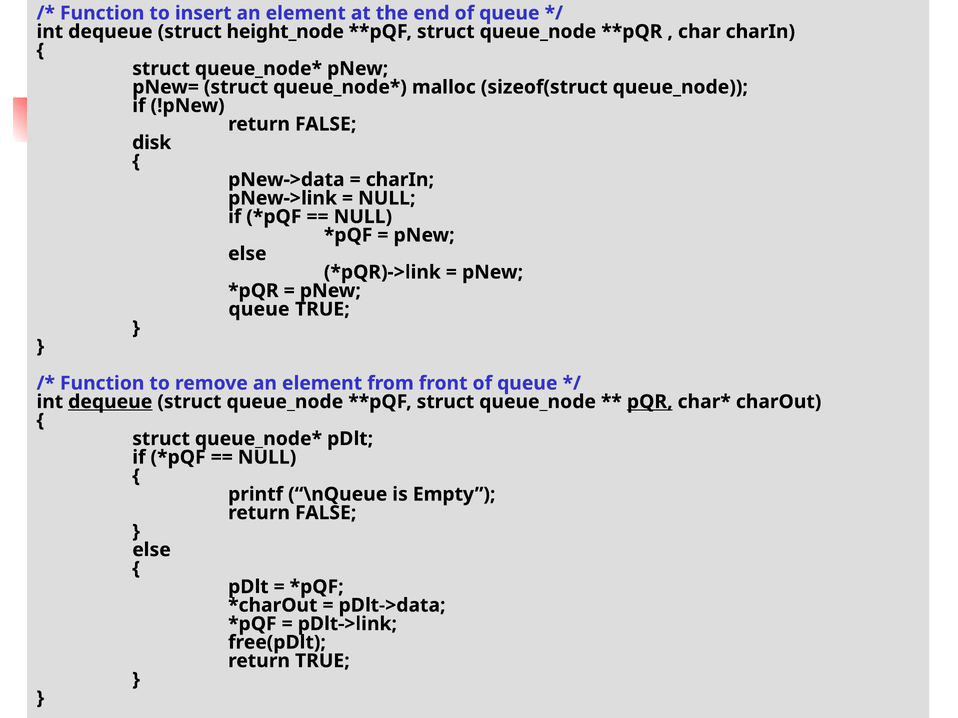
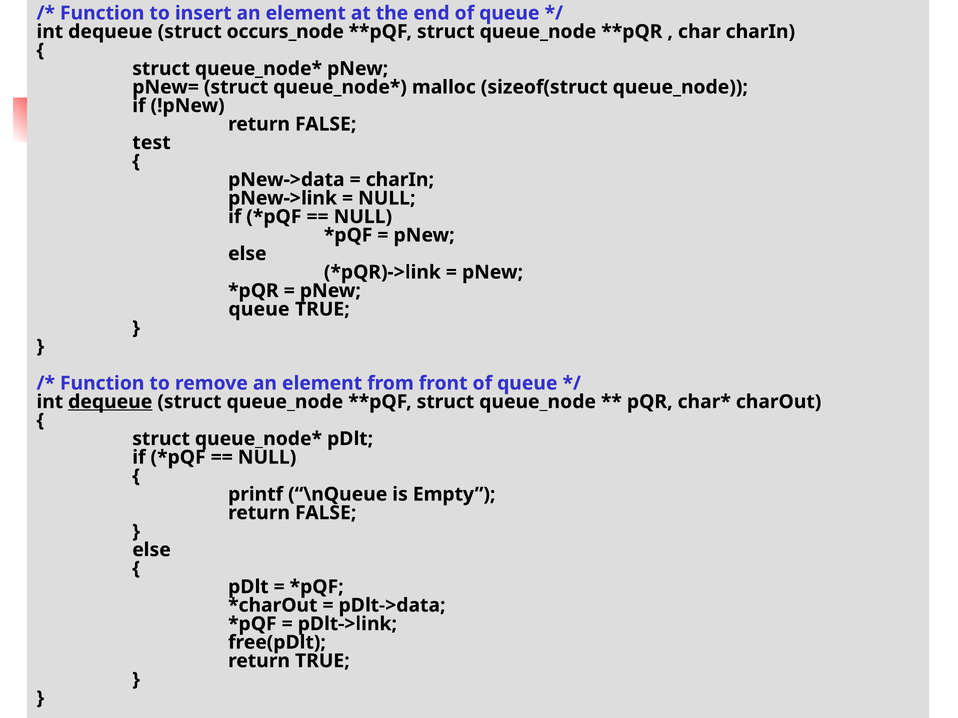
height_node: height_node -> occurs_node
disk: disk -> test
pQR underline: present -> none
